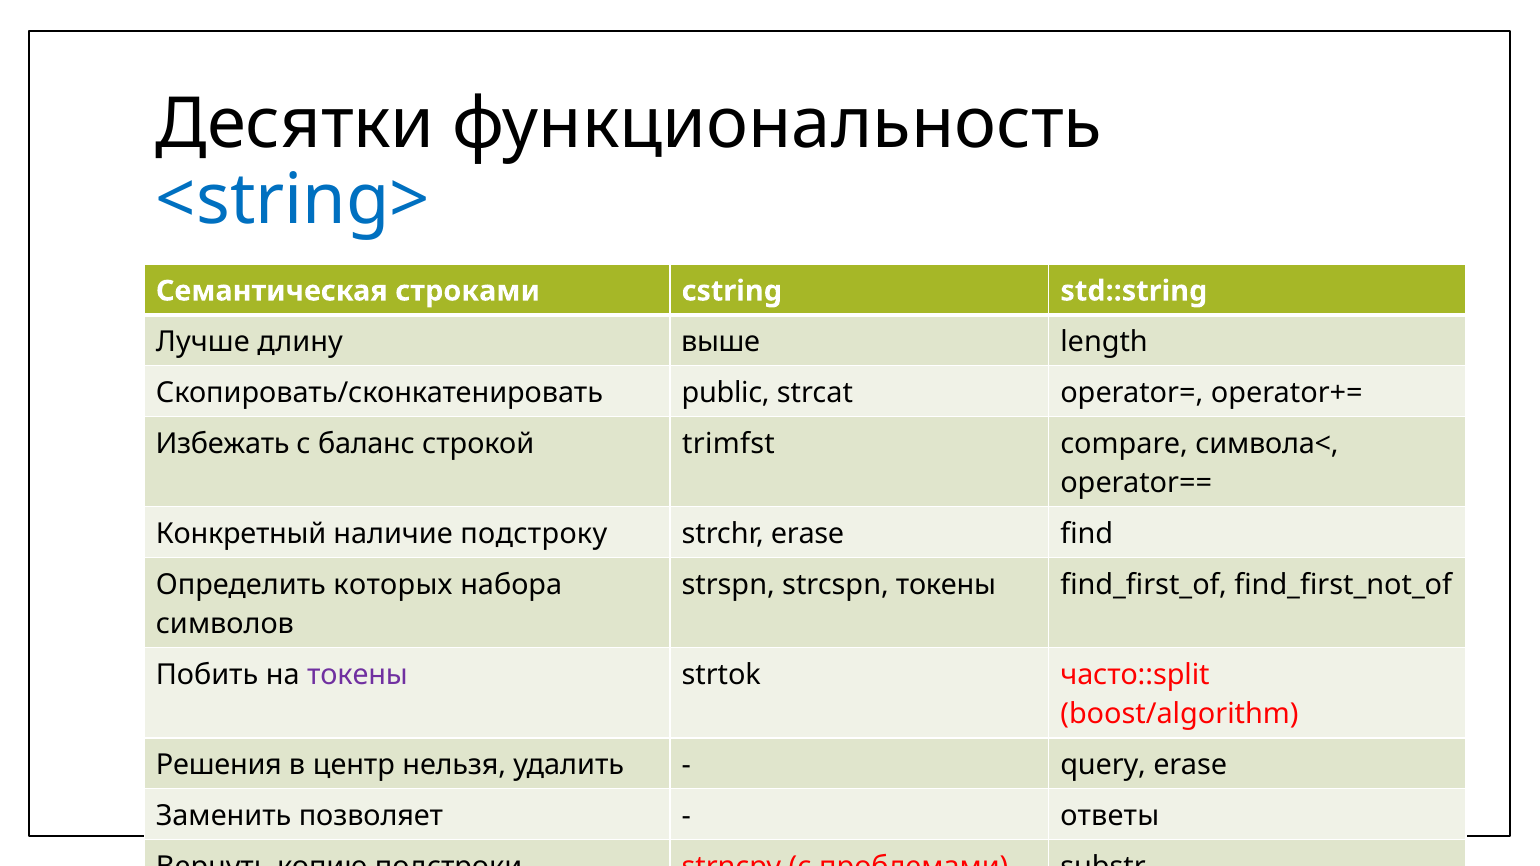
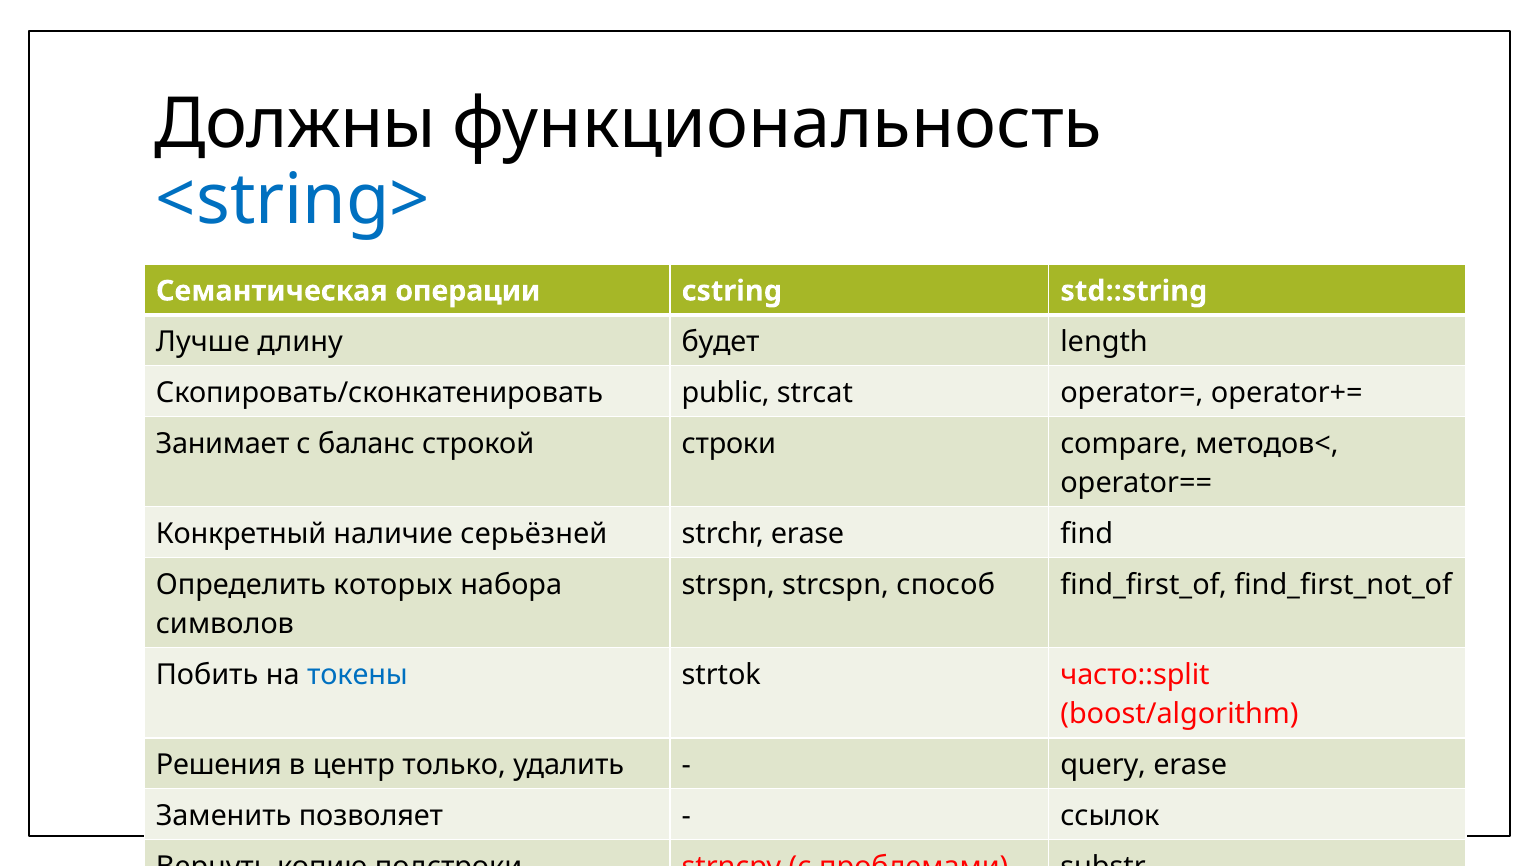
Десятки: Десятки -> Должны
строками: строками -> операции
выше: выше -> будет
Избежать: Избежать -> Занимает
строкой trimfst: trimfst -> строки
символа<: символа< -> методов<
подстроку: подстроку -> серьёзней
strcspn токены: токены -> способ
токены at (357, 675) colour: purple -> blue
нельзя: нельзя -> только
ответы: ответы -> ссылок
